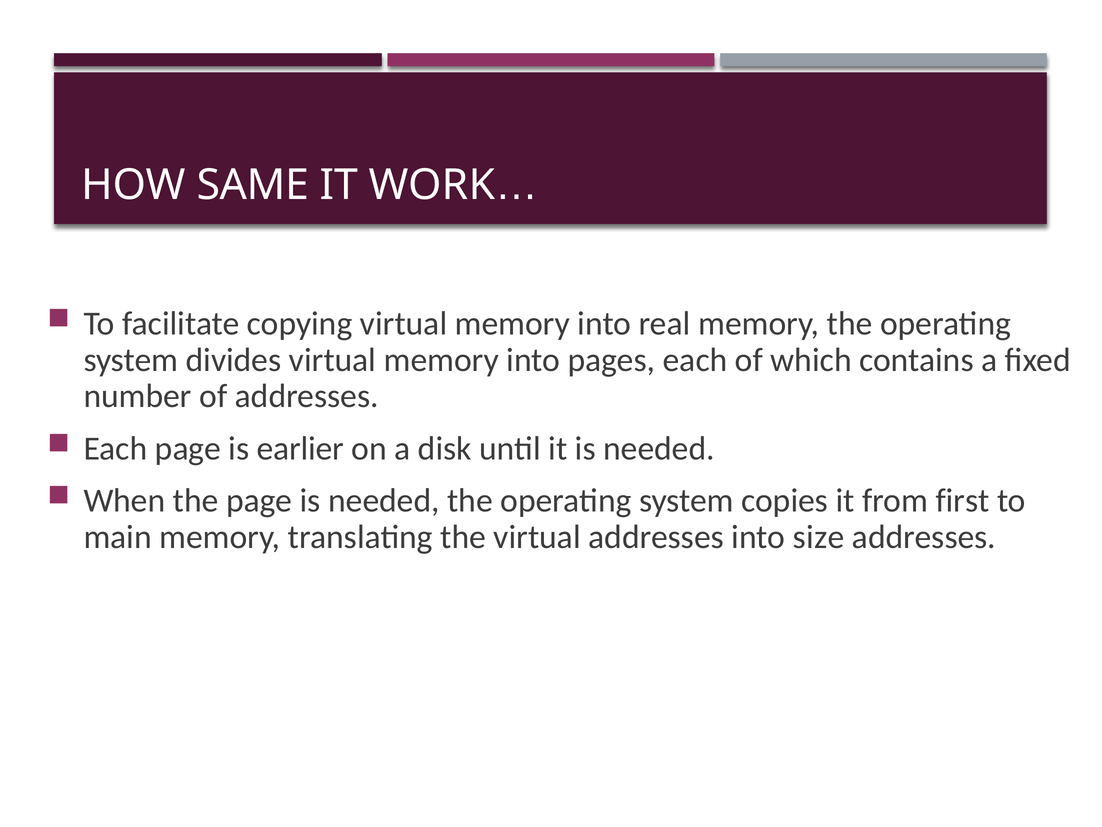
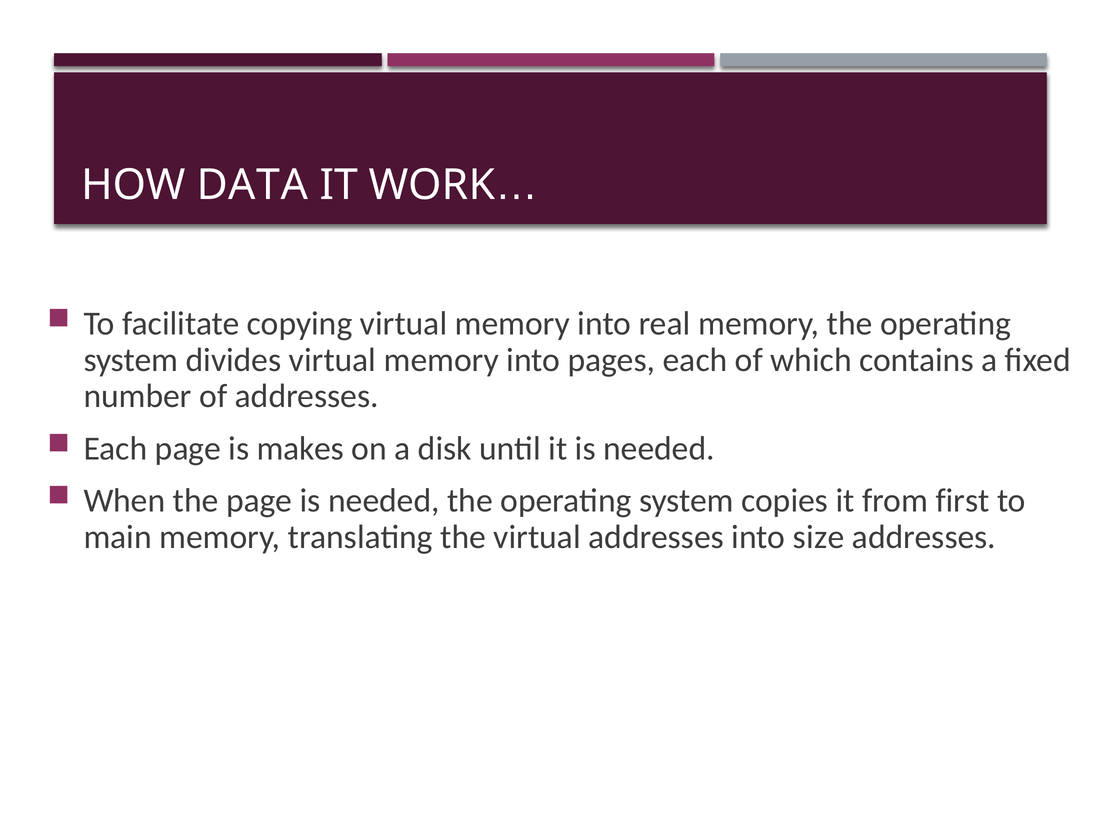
SAME: SAME -> DATA
earlier: earlier -> makes
